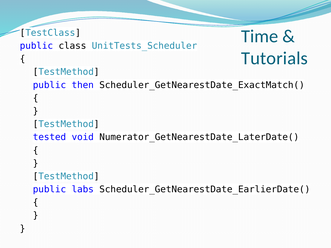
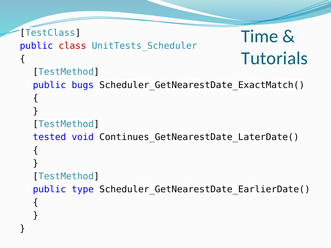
class colour: black -> red
then: then -> bugs
Numerator_GetNearestDate_LaterDate(: Numerator_GetNearestDate_LaterDate( -> Continues_GetNearestDate_LaterDate(
labs: labs -> type
